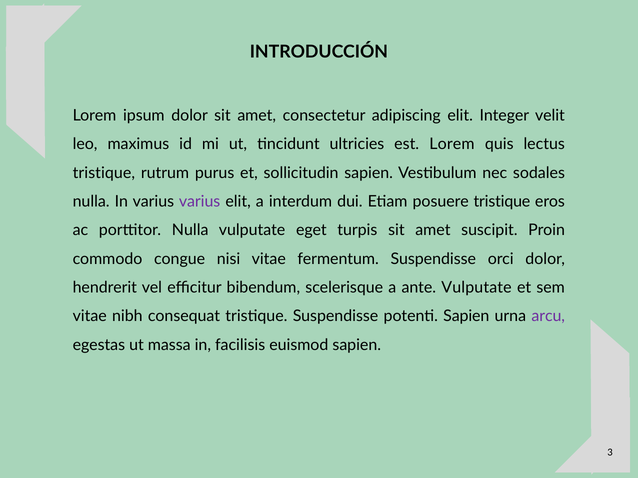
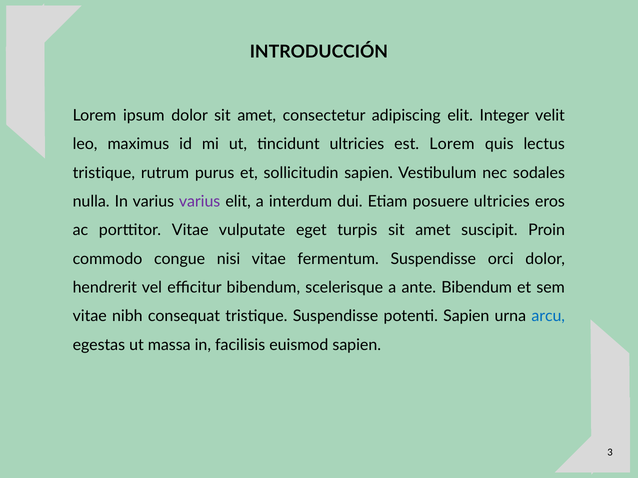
posuere tristique: tristique -> ultricies
porttitor Nulla: Nulla -> Vitae
ante Vulputate: Vulputate -> Bibendum
arcu colour: purple -> blue
